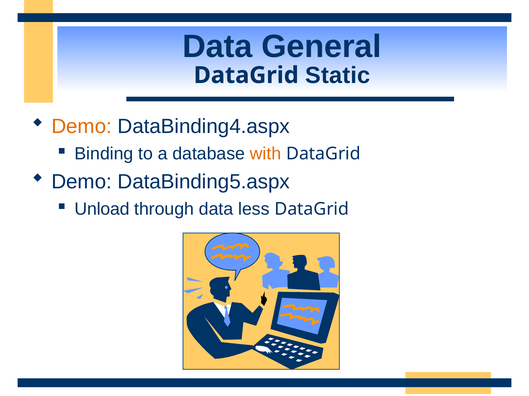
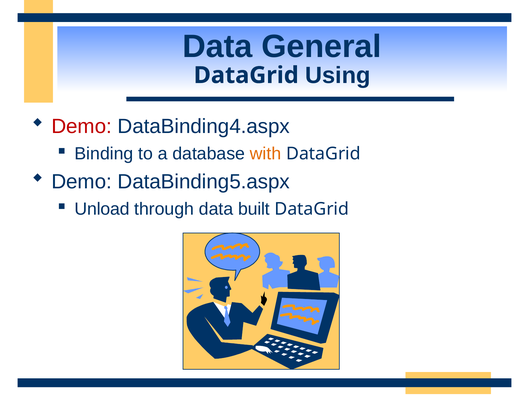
Static: Static -> Using
Demo at (82, 127) colour: orange -> red
less: less -> built
